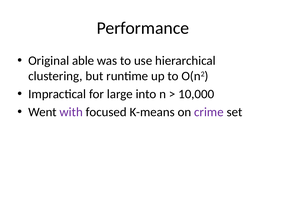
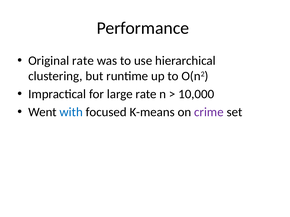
Original able: able -> rate
large into: into -> rate
with colour: purple -> blue
